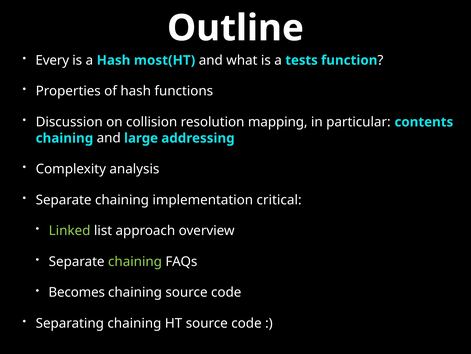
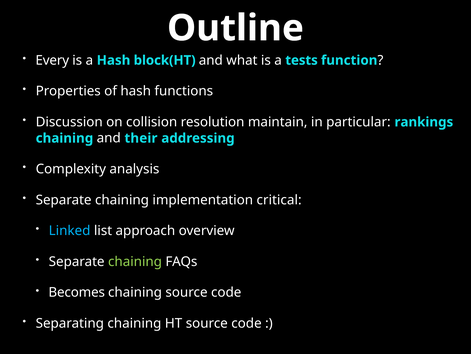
most(HT: most(HT -> block(HT
mapping: mapping -> maintain
contents: contents -> rankings
large: large -> their
Linked colour: light green -> light blue
